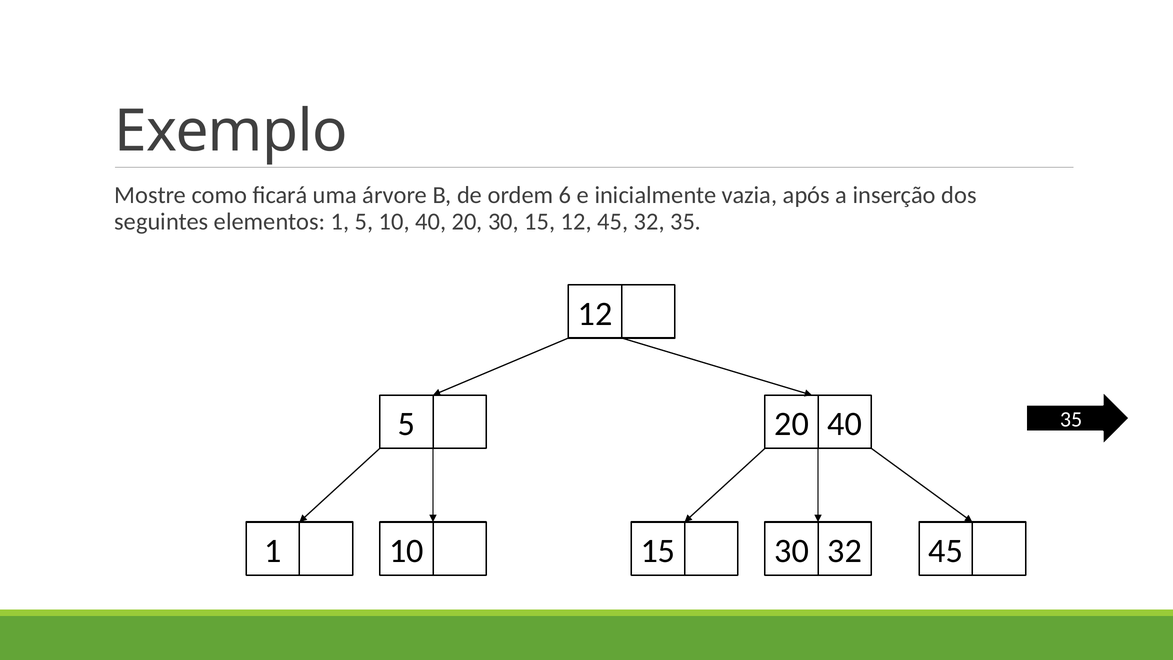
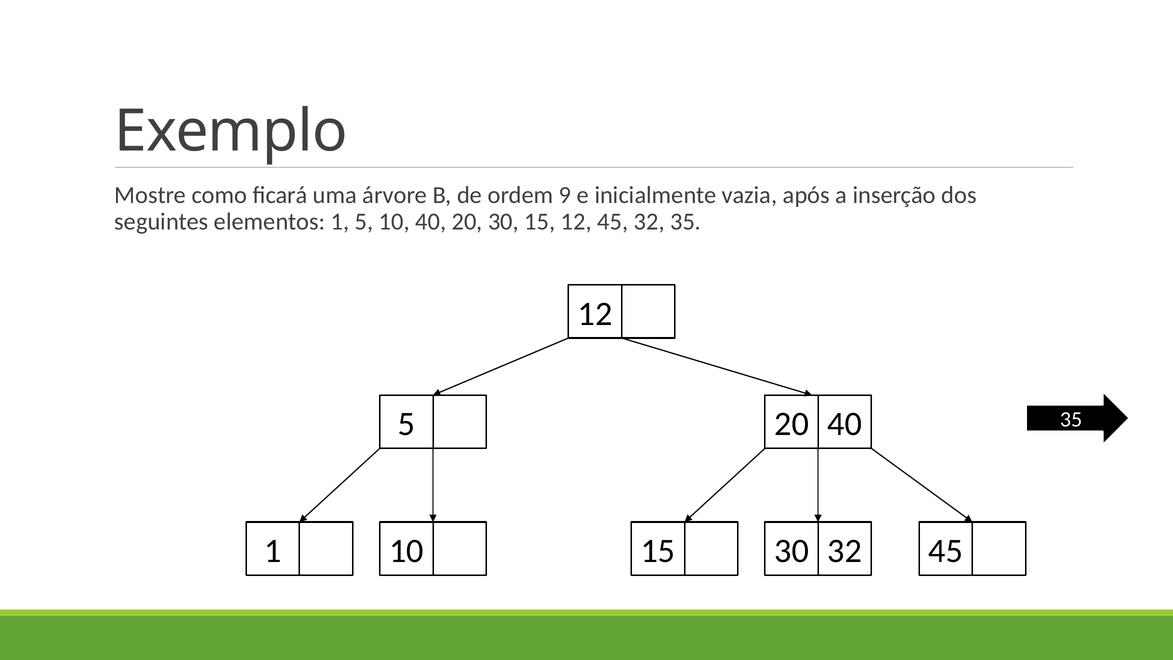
6: 6 -> 9
